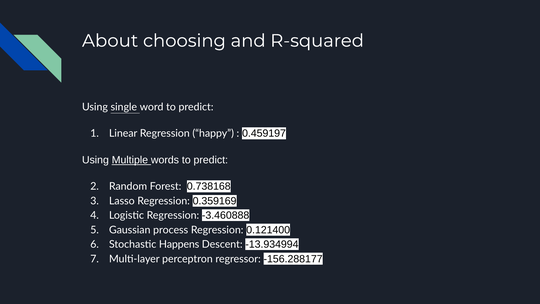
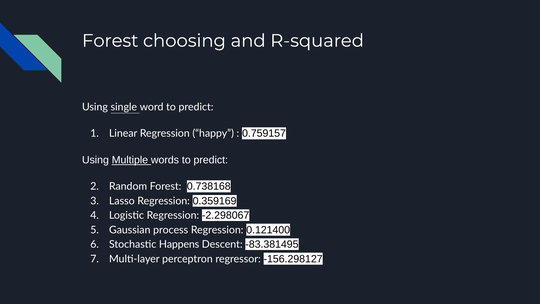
About at (110, 41): About -> Forest
0.459197: 0.459197 -> 0.759157
-3.460888: -3.460888 -> -2.298067
-13.934994: -13.934994 -> -83.381495
-156.288177: -156.288177 -> -156.298127
